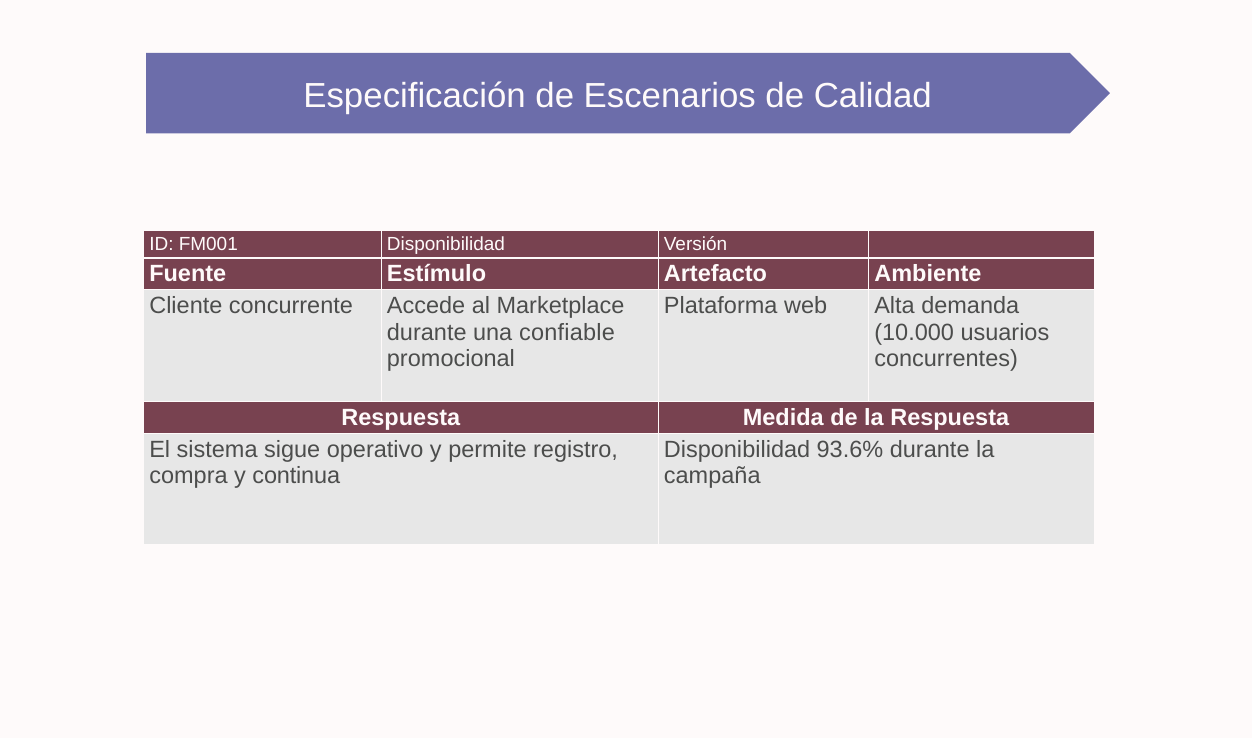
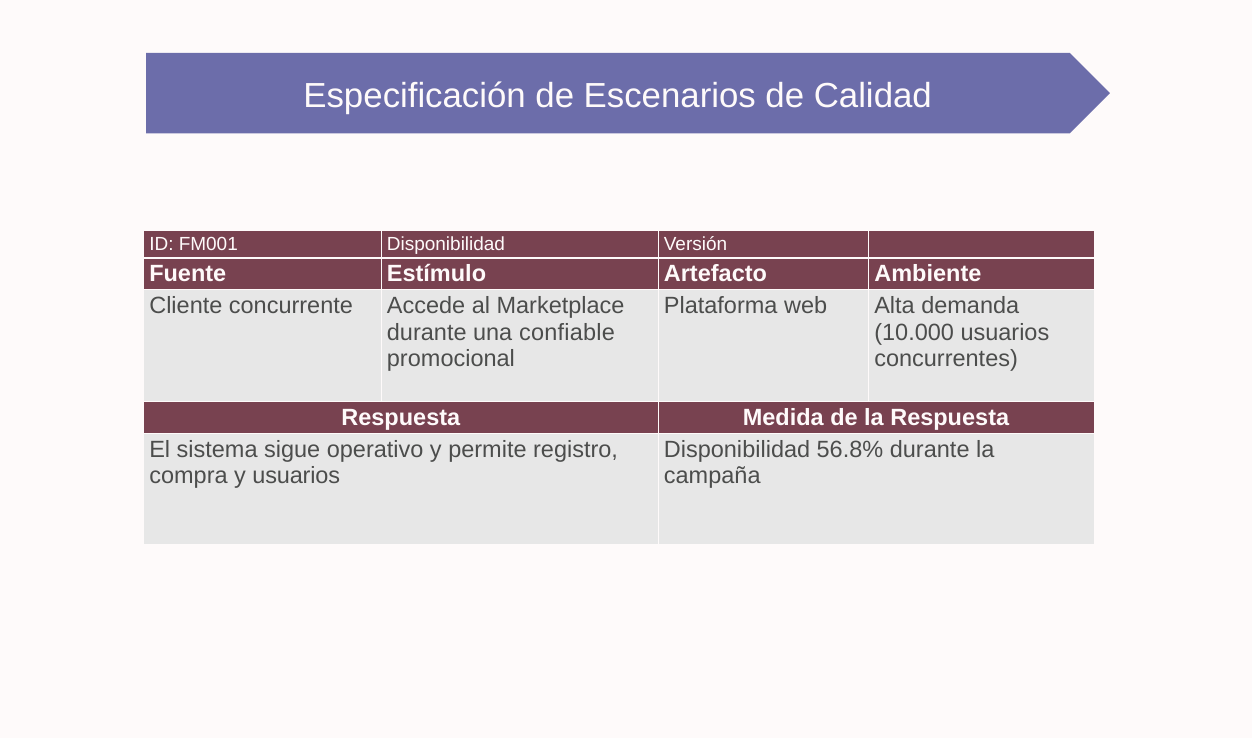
93.6%: 93.6% -> 56.8%
y continua: continua -> usuarios
